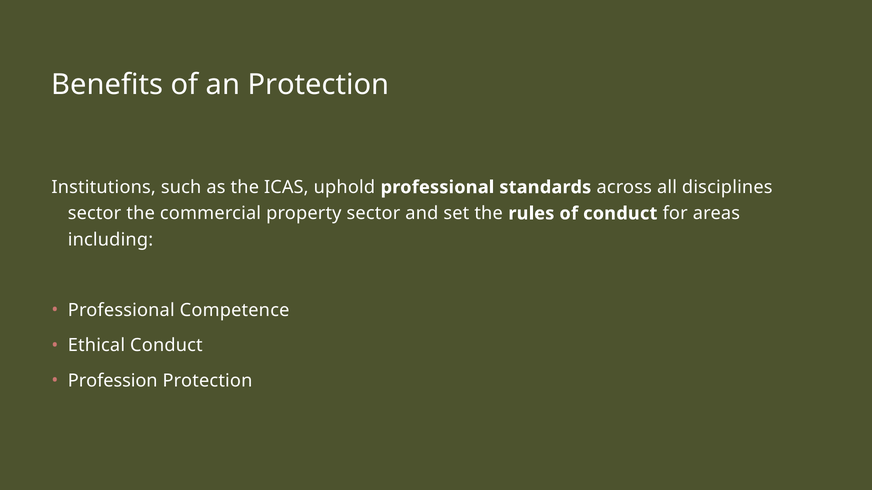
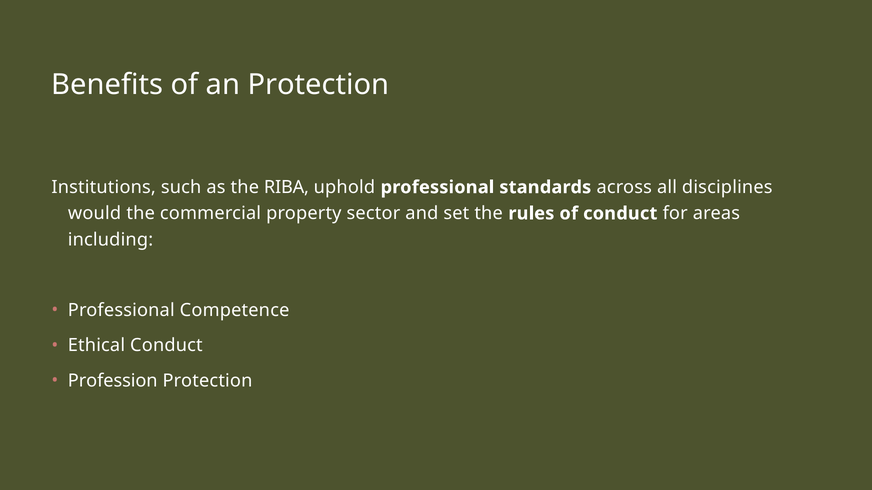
ICAS: ICAS -> RIBA
sector at (95, 214): sector -> would
